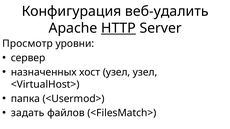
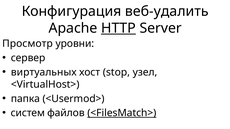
назначенных: назначенных -> виртуальных
хост узел: узел -> stop
задать: задать -> систем
<FilesMatch> underline: none -> present
